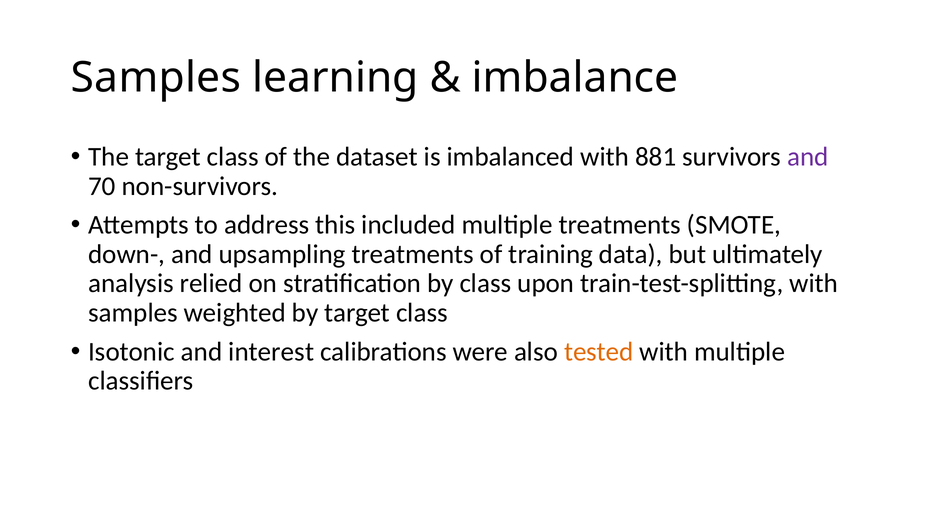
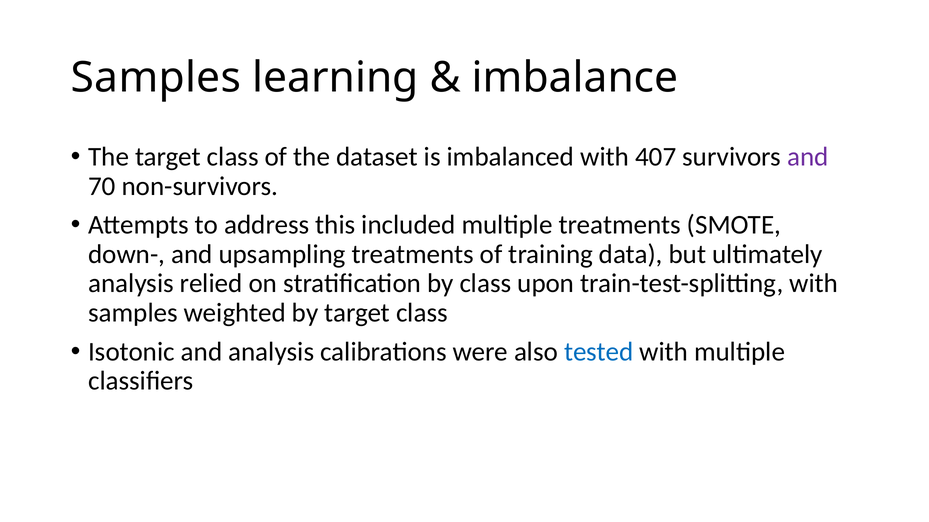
881: 881 -> 407
and interest: interest -> analysis
tested colour: orange -> blue
